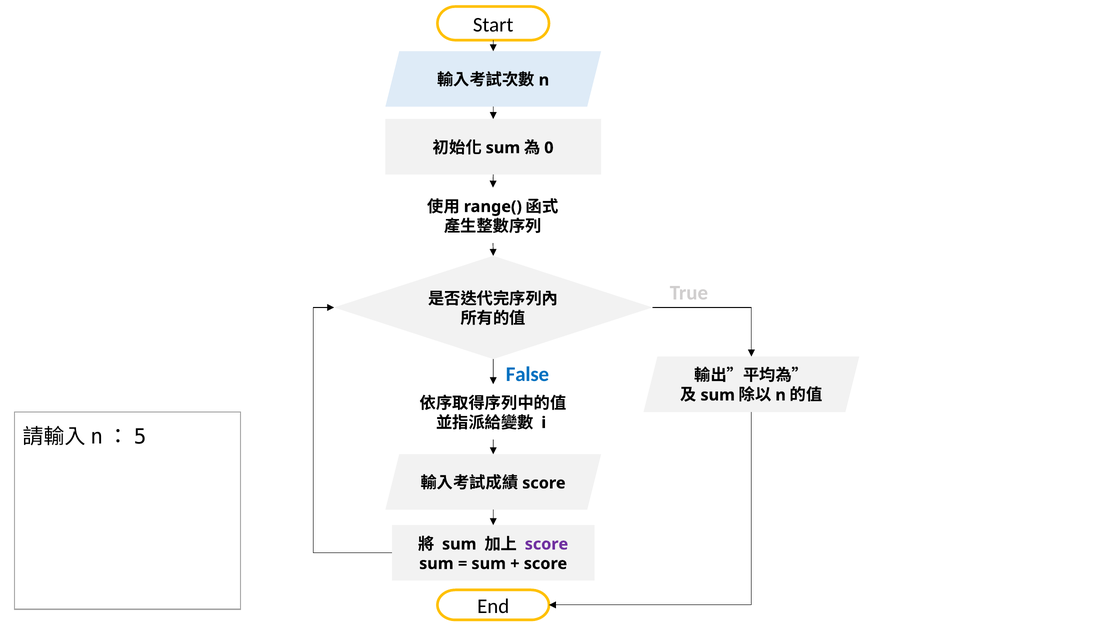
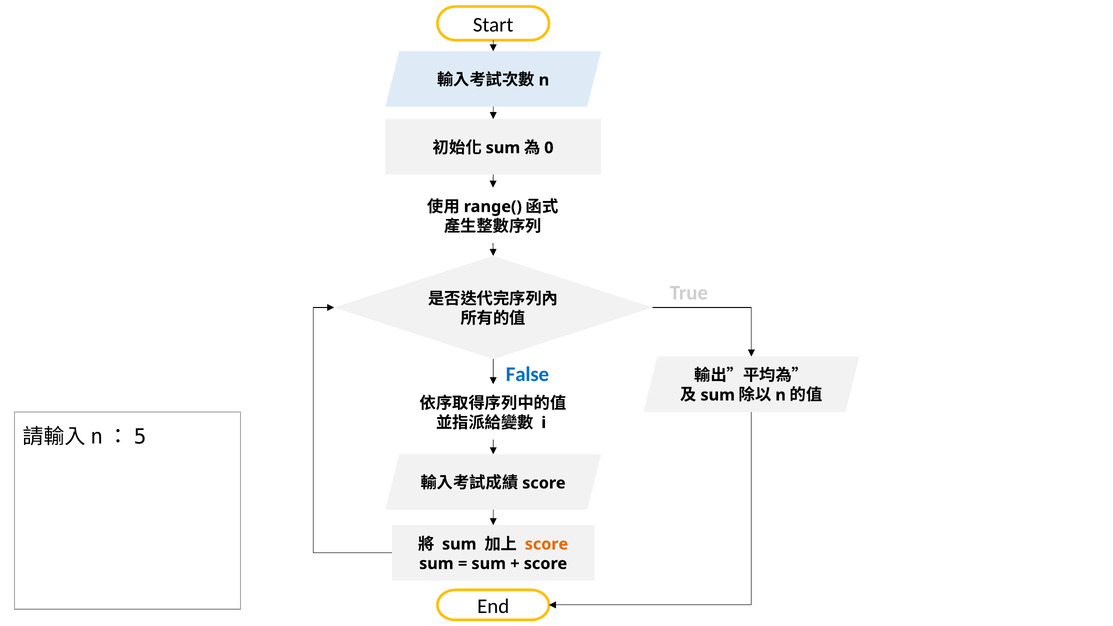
score at (546, 544) colour: purple -> orange
